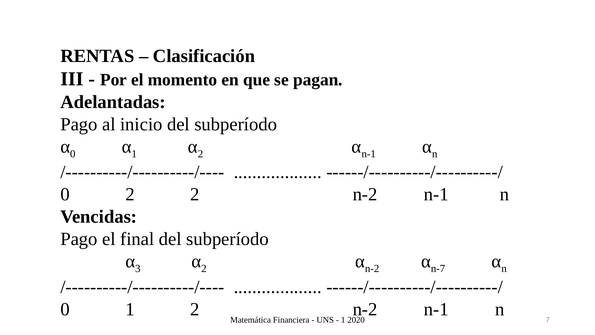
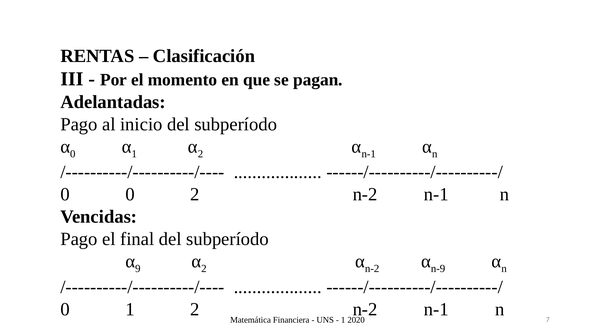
0 2: 2 -> 0
3: 3 -> 9
n-7: n-7 -> n-9
